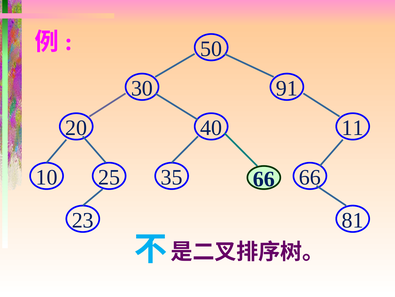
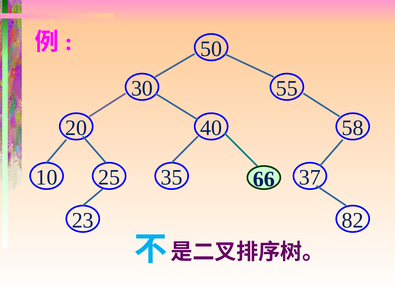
91: 91 -> 55
11: 11 -> 58
10 66: 66 -> 37
81: 81 -> 82
